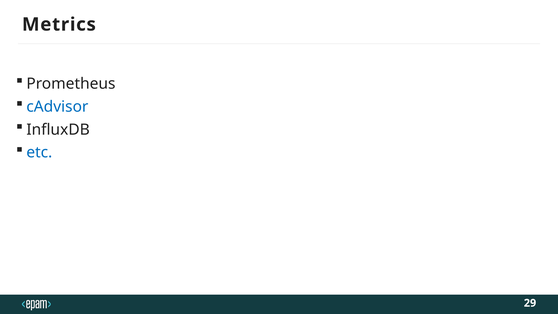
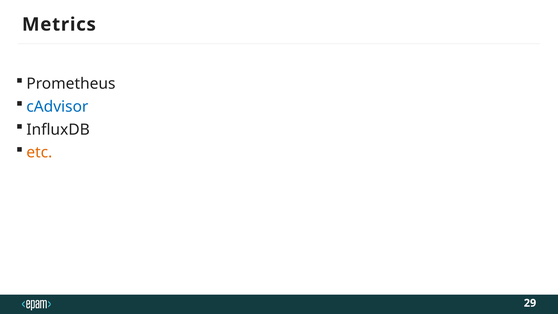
etc colour: blue -> orange
